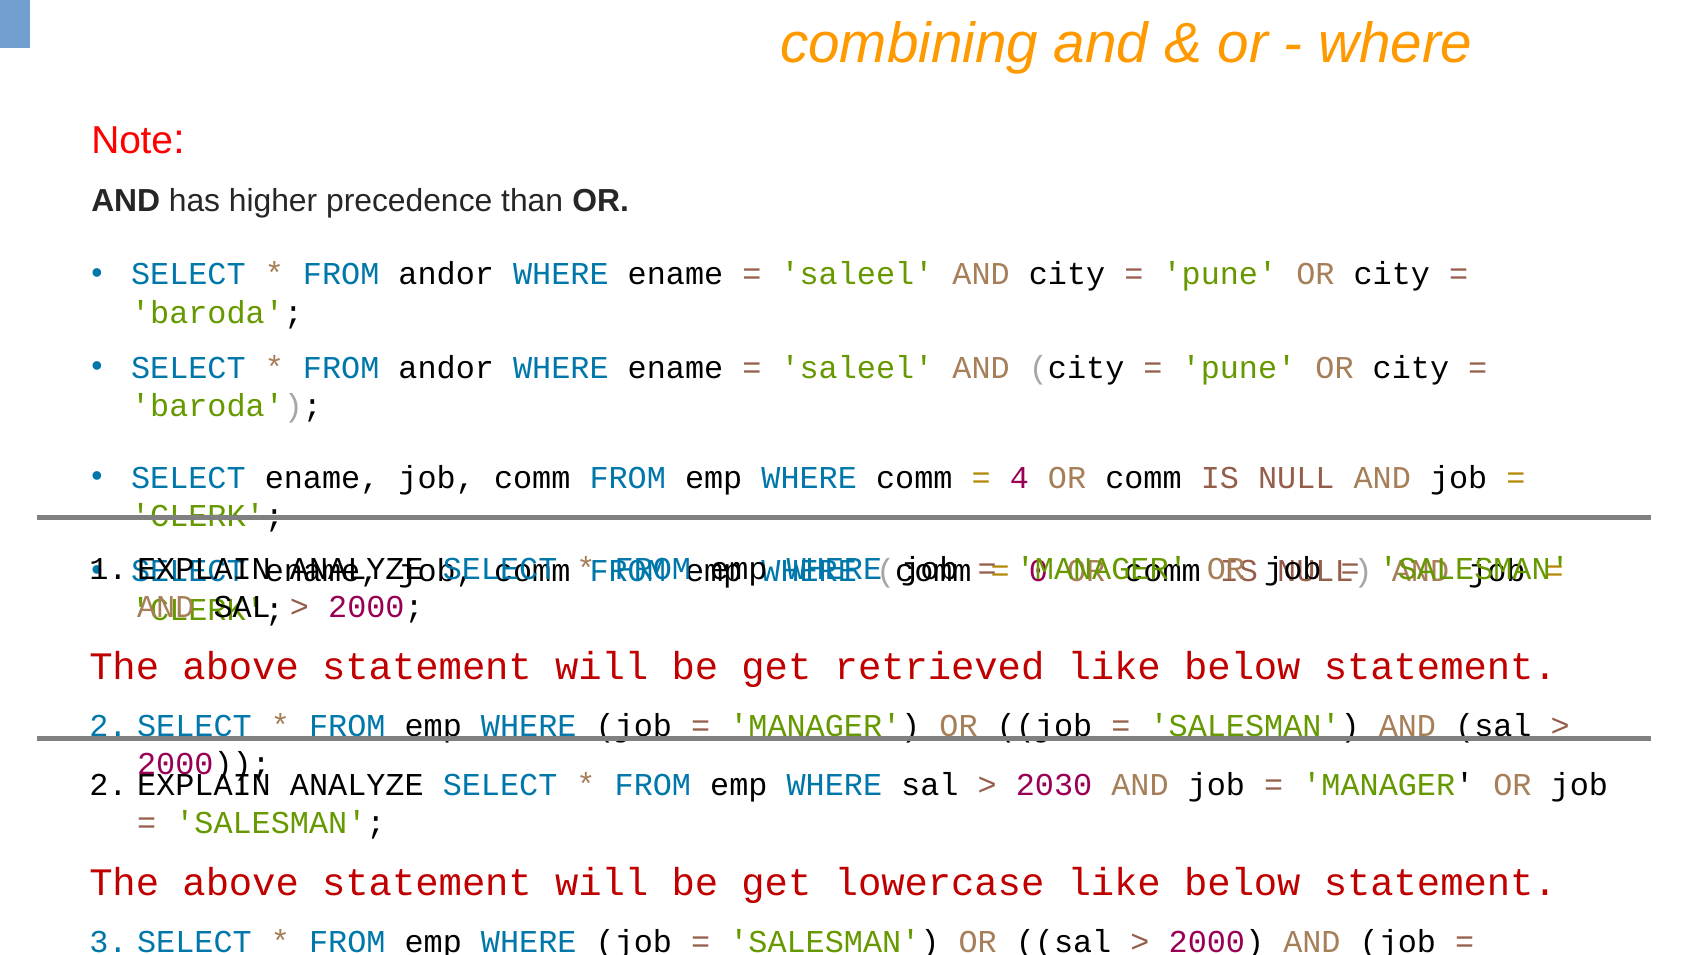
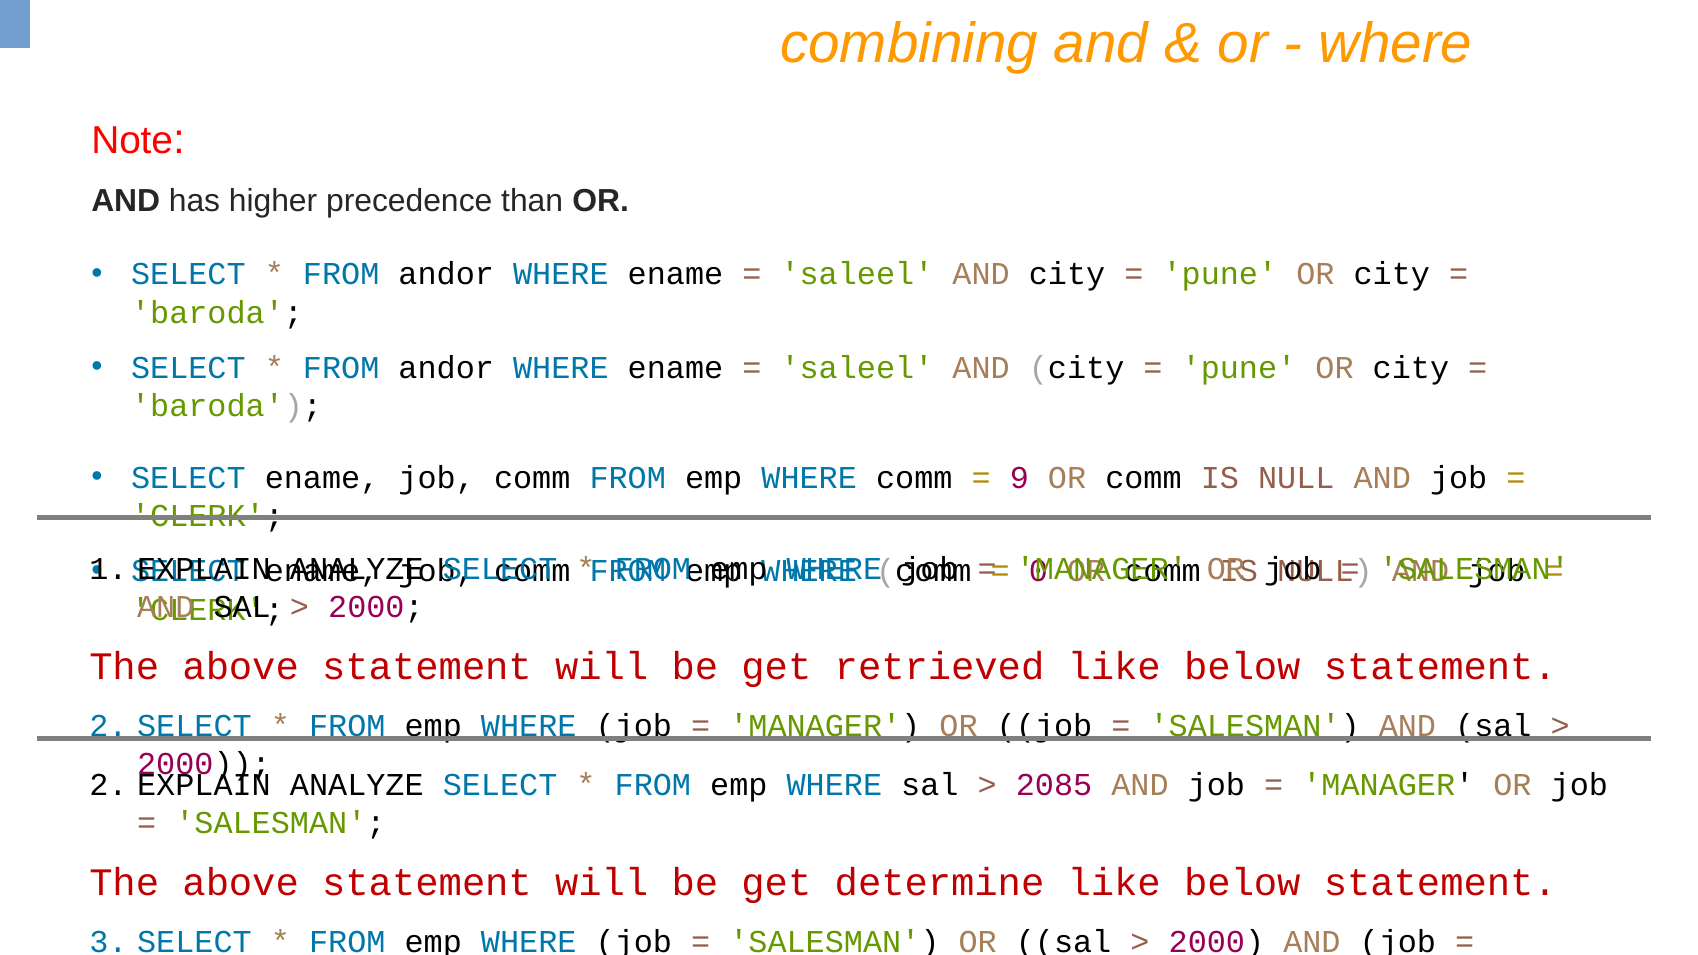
4: 4 -> 9
2030: 2030 -> 2085
lowercase: lowercase -> determine
